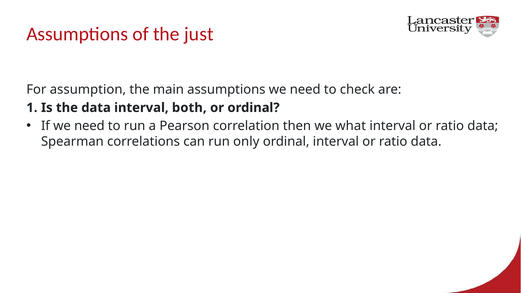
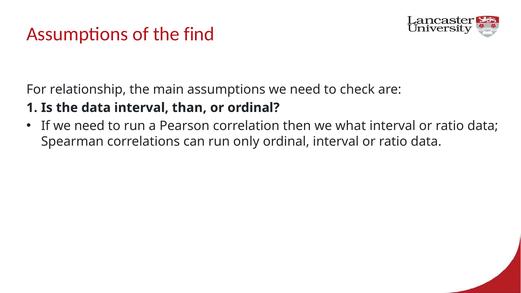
just: just -> find
assumption: assumption -> relationship
both: both -> than
